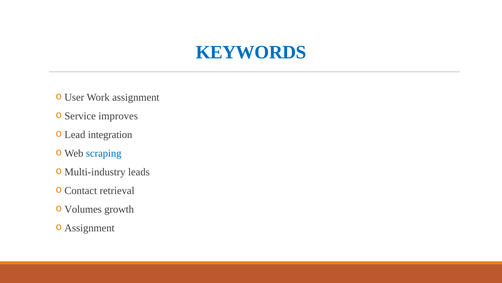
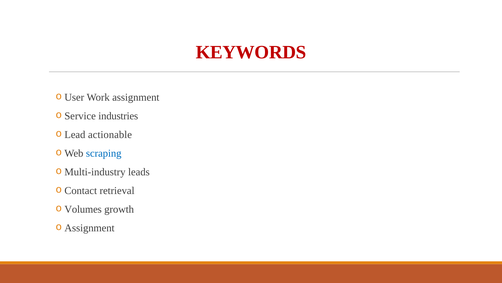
KEYWORDS colour: blue -> red
improves: improves -> industries
integration: integration -> actionable
